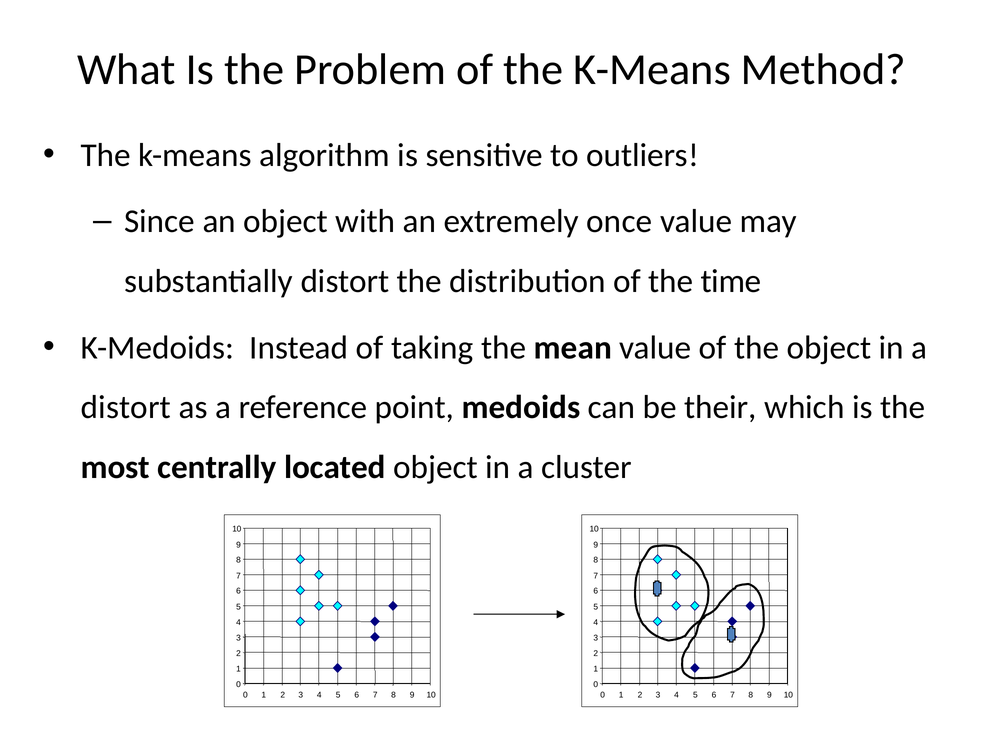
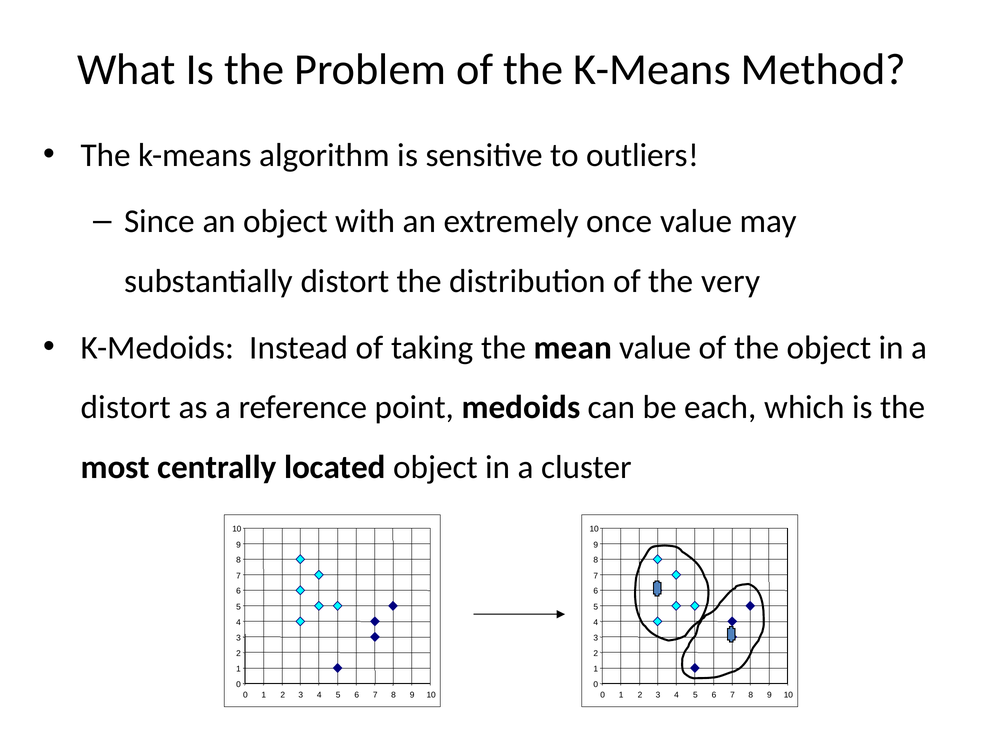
time: time -> very
their: their -> each
